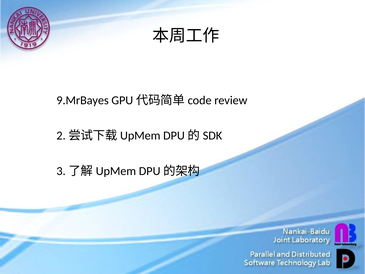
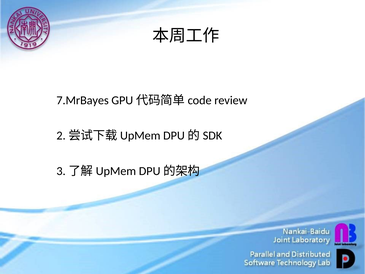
9.MrBayes: 9.MrBayes -> 7.MrBayes
